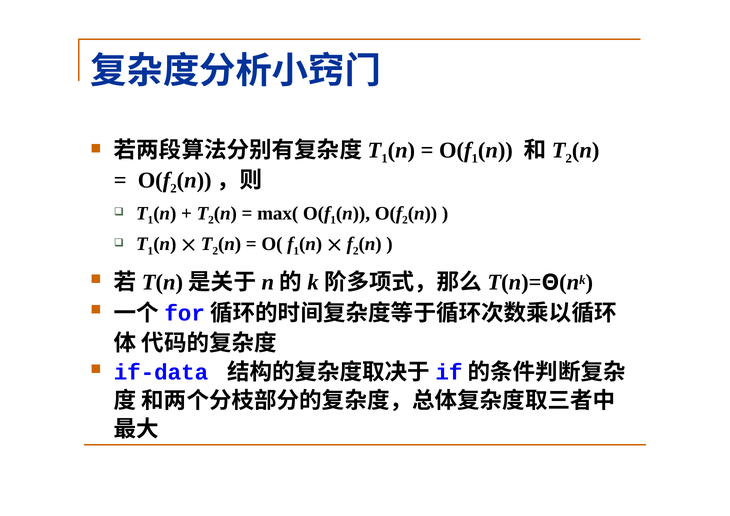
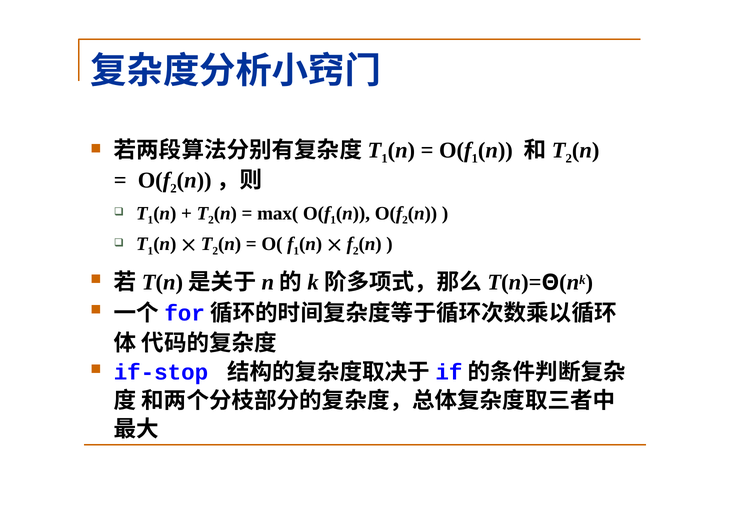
if-data: if-data -> if-stop
